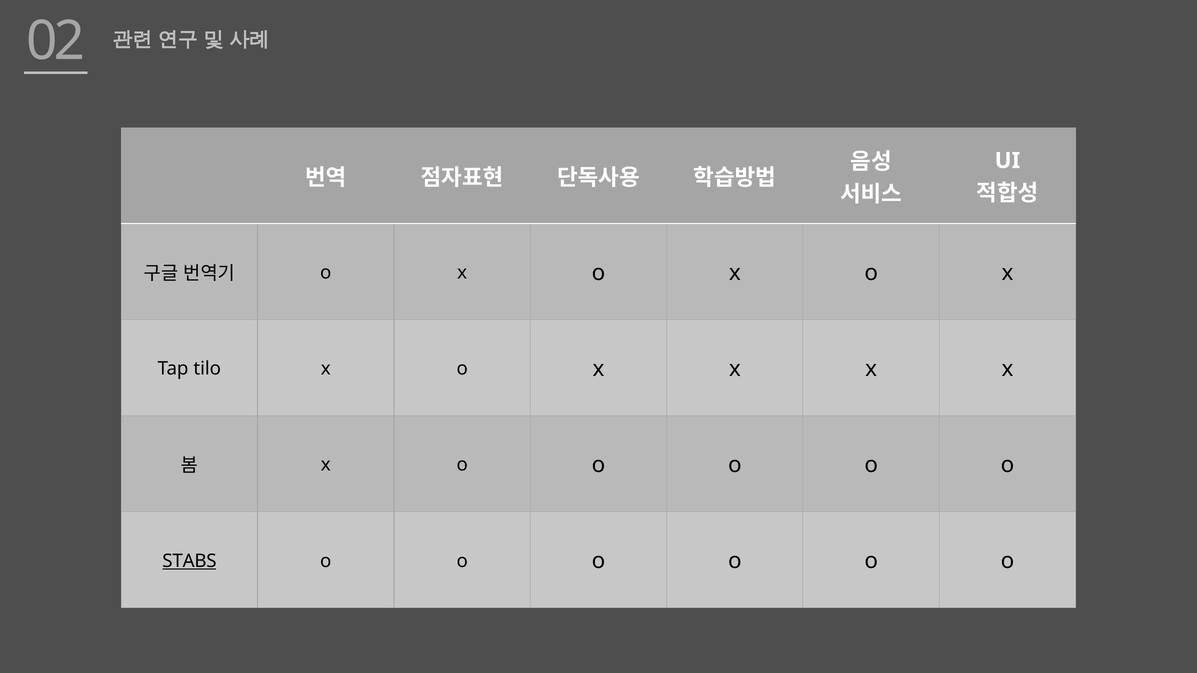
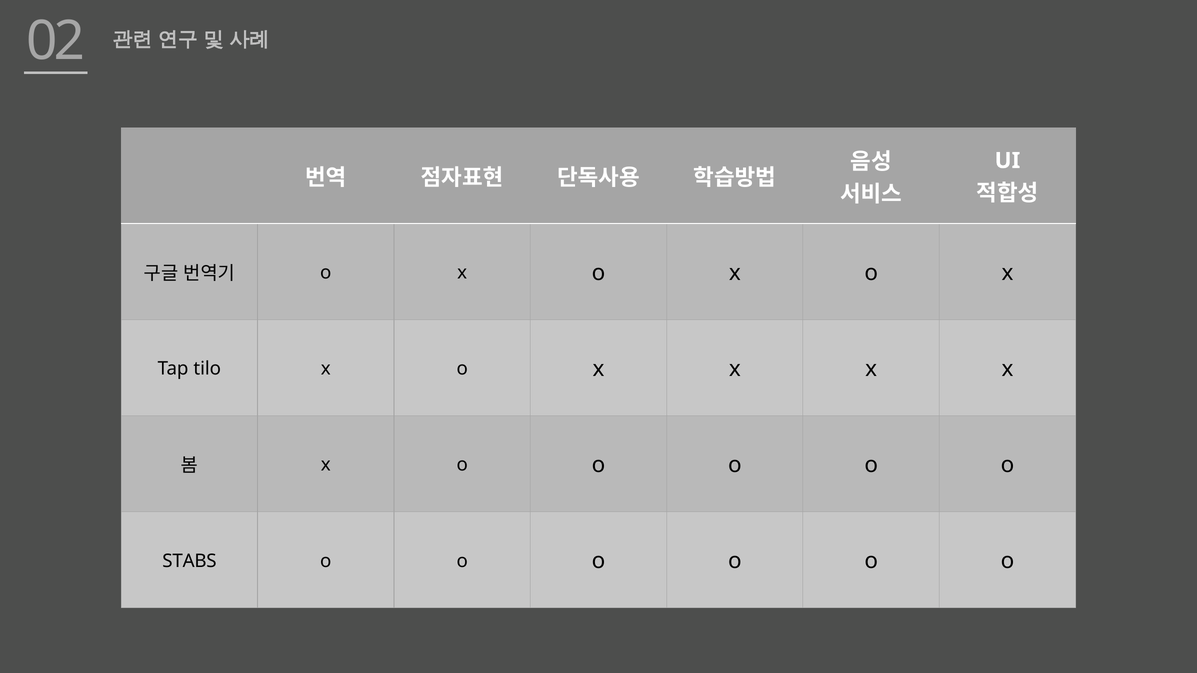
STABS underline: present -> none
